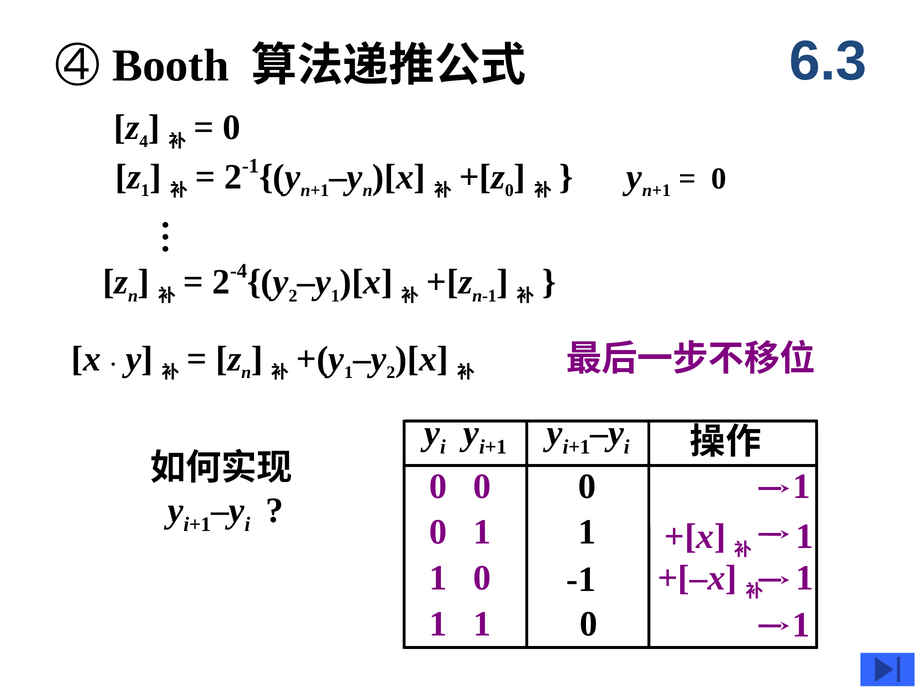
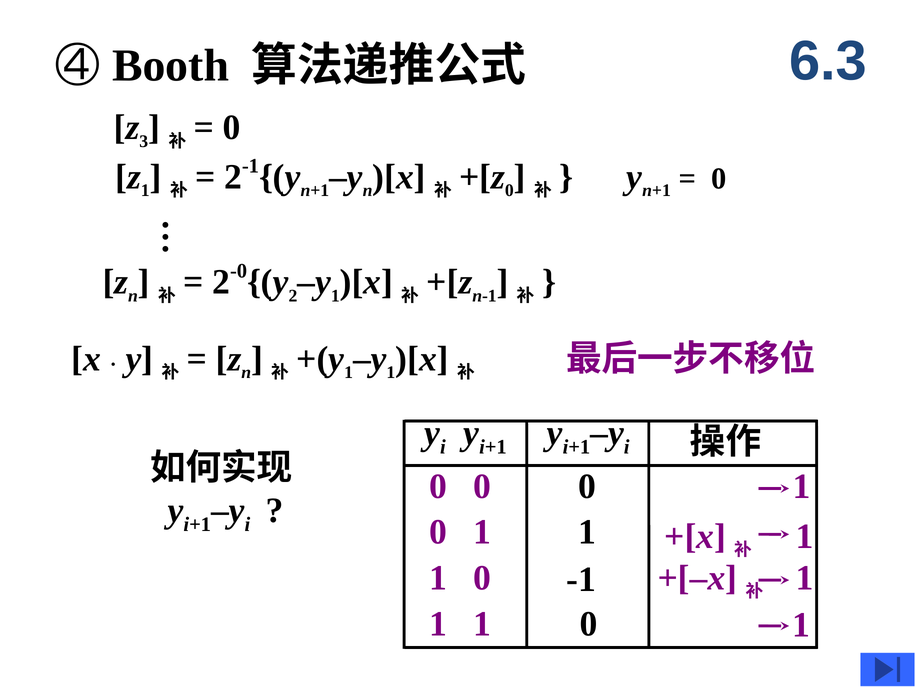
4: 4 -> 3
-4: -4 -> -0
2 at (391, 373): 2 -> 1
